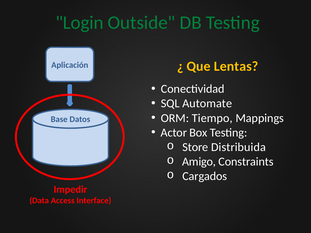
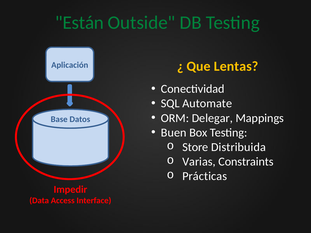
Login: Login -> Están
Tiempo: Tiempo -> Delegar
Actor: Actor -> Buen
Amigo: Amigo -> Varias
Cargados: Cargados -> Prácticas
